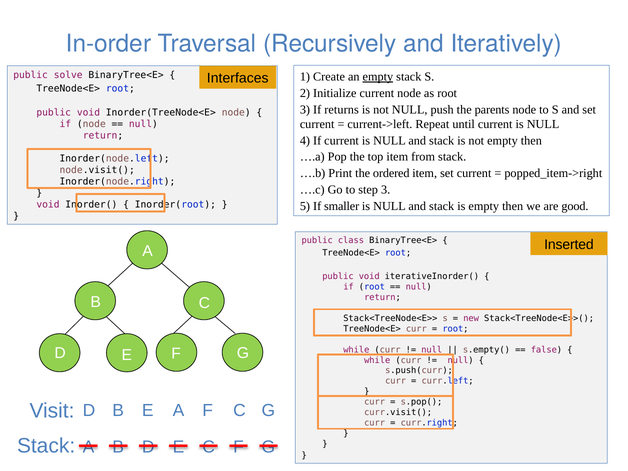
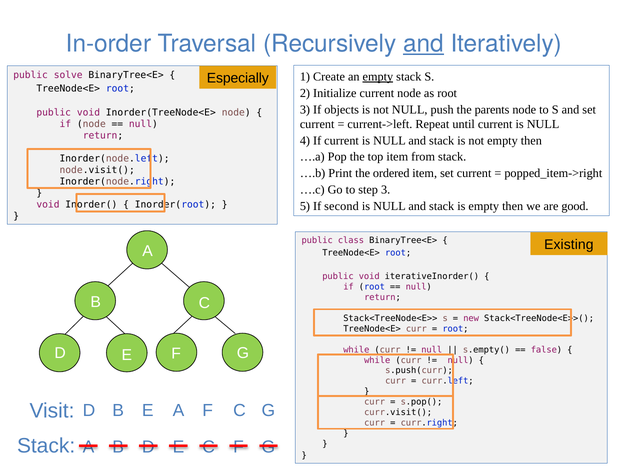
and at (424, 44) underline: none -> present
Interfaces: Interfaces -> Especially
returns: returns -> objects
smaller: smaller -> second
Inserted: Inserted -> Existing
